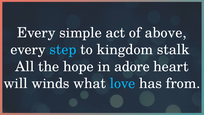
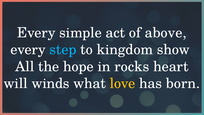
stalk: stalk -> show
adore: adore -> rocks
love colour: light blue -> yellow
from: from -> born
